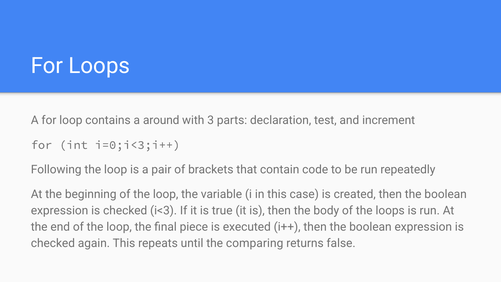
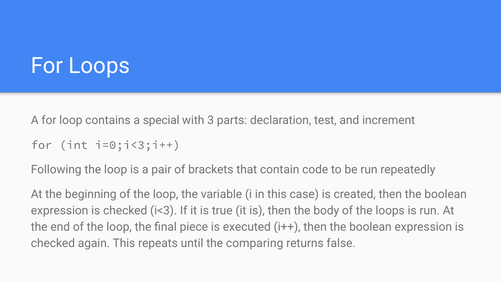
around: around -> special
